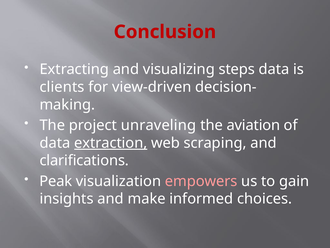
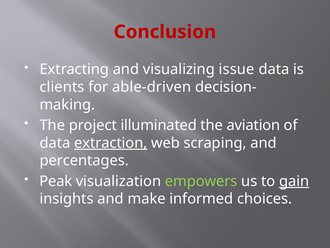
steps: steps -> issue
view-driven: view-driven -> able-driven
unraveling: unraveling -> illuminated
clarifications: clarifications -> percentages
empowers colour: pink -> light green
gain underline: none -> present
